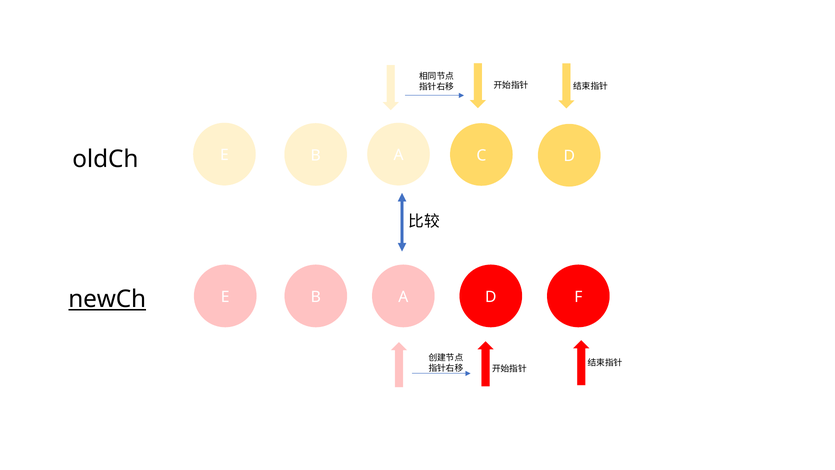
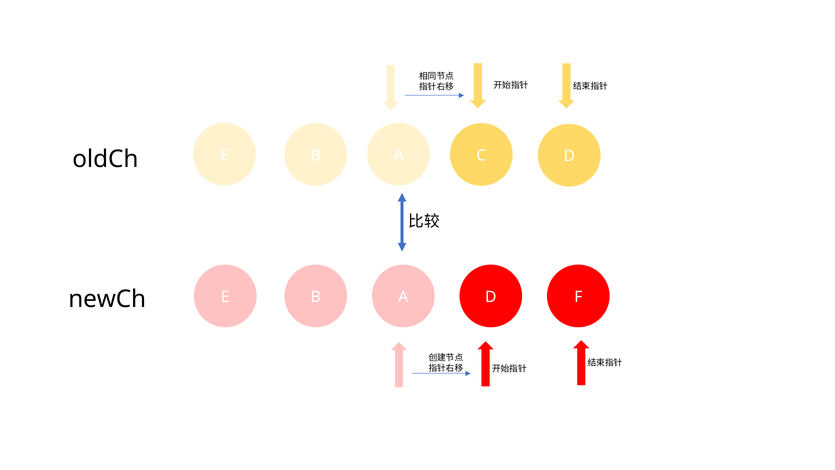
newCh underline: present -> none
